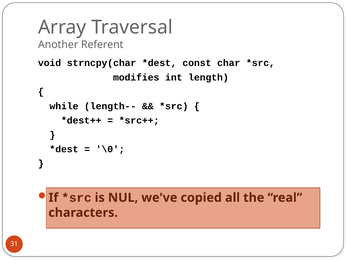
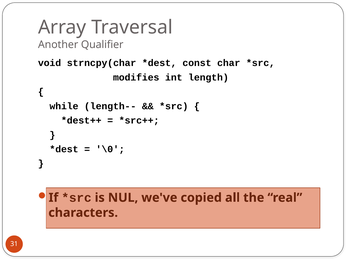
Referent: Referent -> Qualifier
